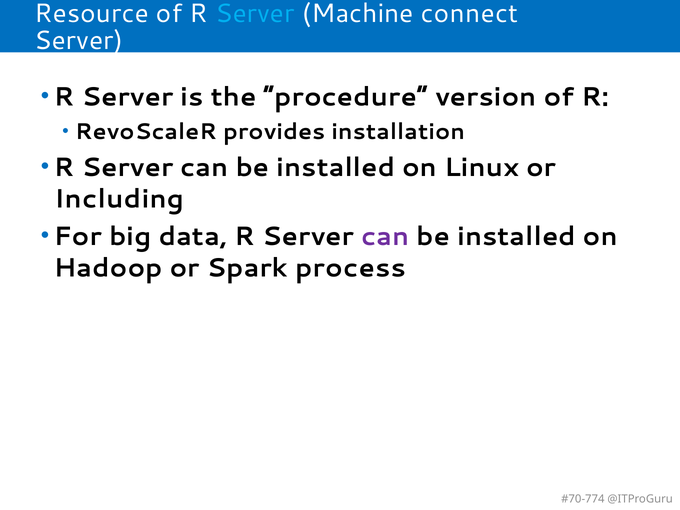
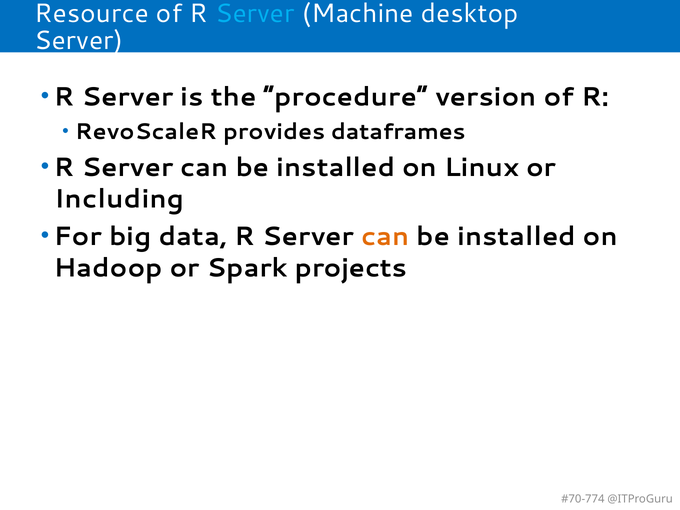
connect: connect -> desktop
installation: installation -> dataframes
can at (385, 236) colour: purple -> orange
process: process -> projects
